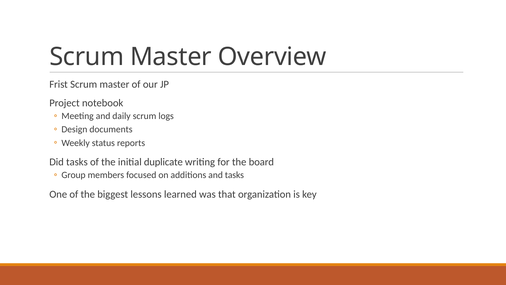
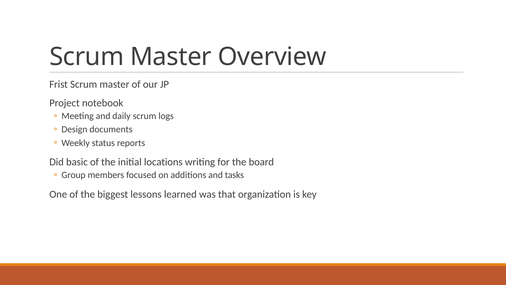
Did tasks: tasks -> basic
duplicate: duplicate -> locations
